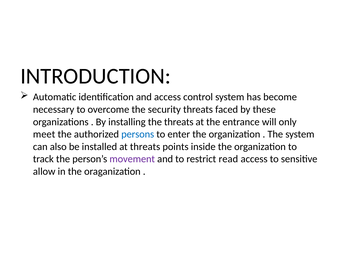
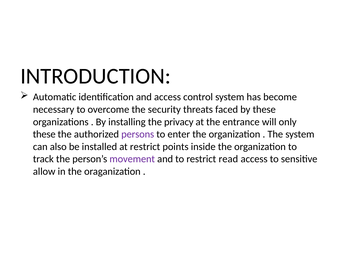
the threats: threats -> privacy
meet at (44, 134): meet -> these
persons colour: blue -> purple
at threats: threats -> restrict
